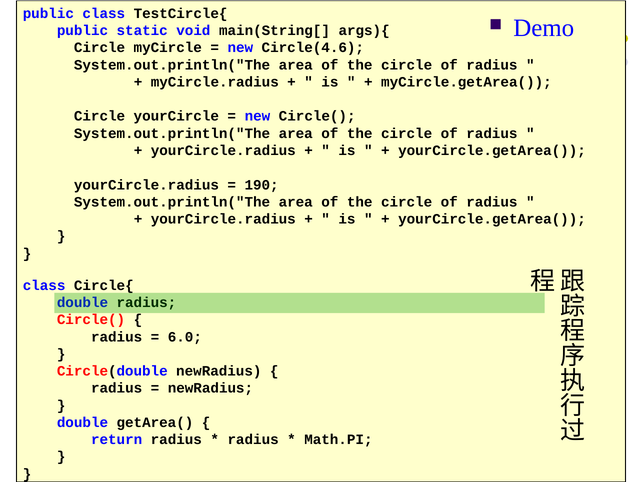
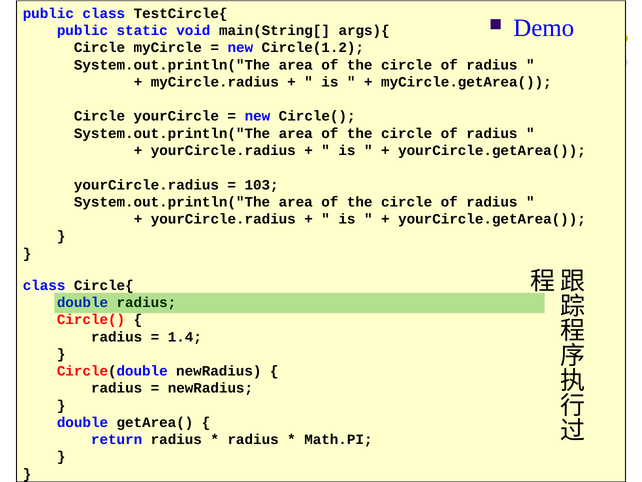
Circle(4.6: Circle(4.6 -> Circle(1.2
190: 190 -> 103
6.0: 6.0 -> 1.4
